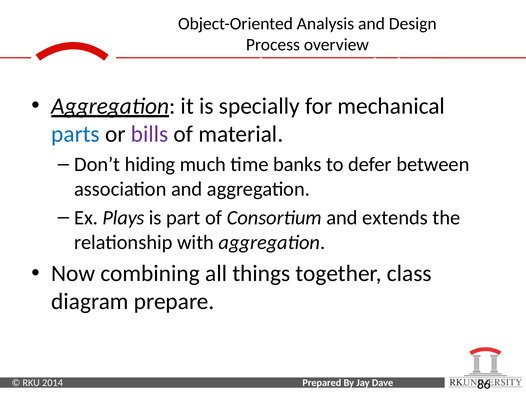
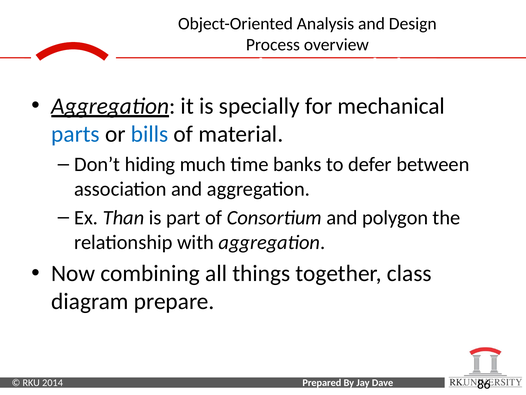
bills colour: purple -> blue
Plays: Plays -> Than
extends: extends -> polygon
